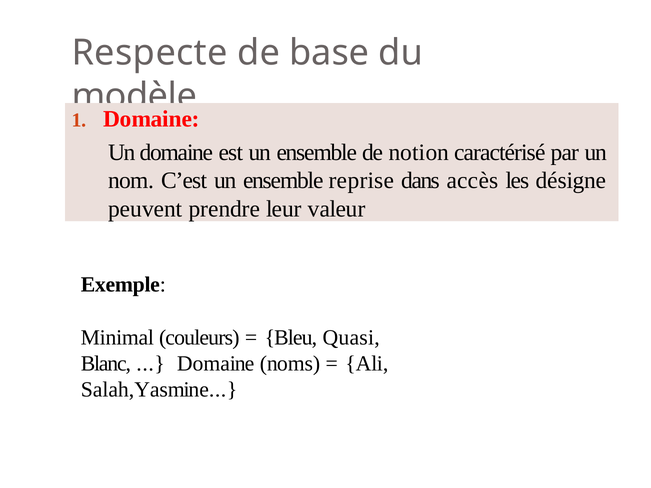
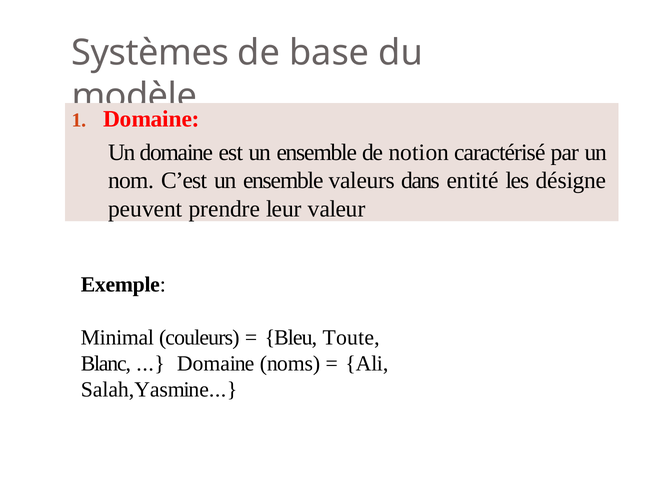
Respecte: Respecte -> Systèmes
reprise: reprise -> valeurs
accès: accès -> entité
Quasi: Quasi -> Toute
